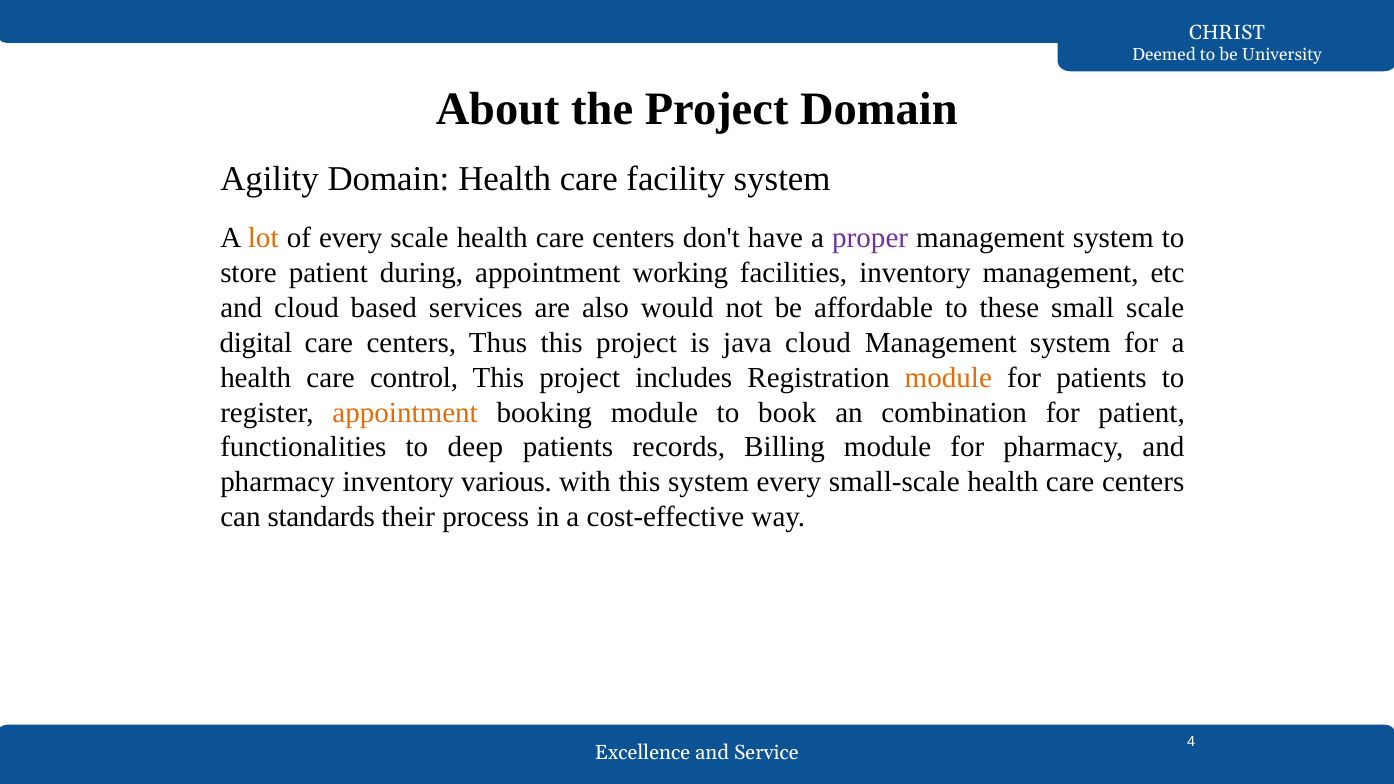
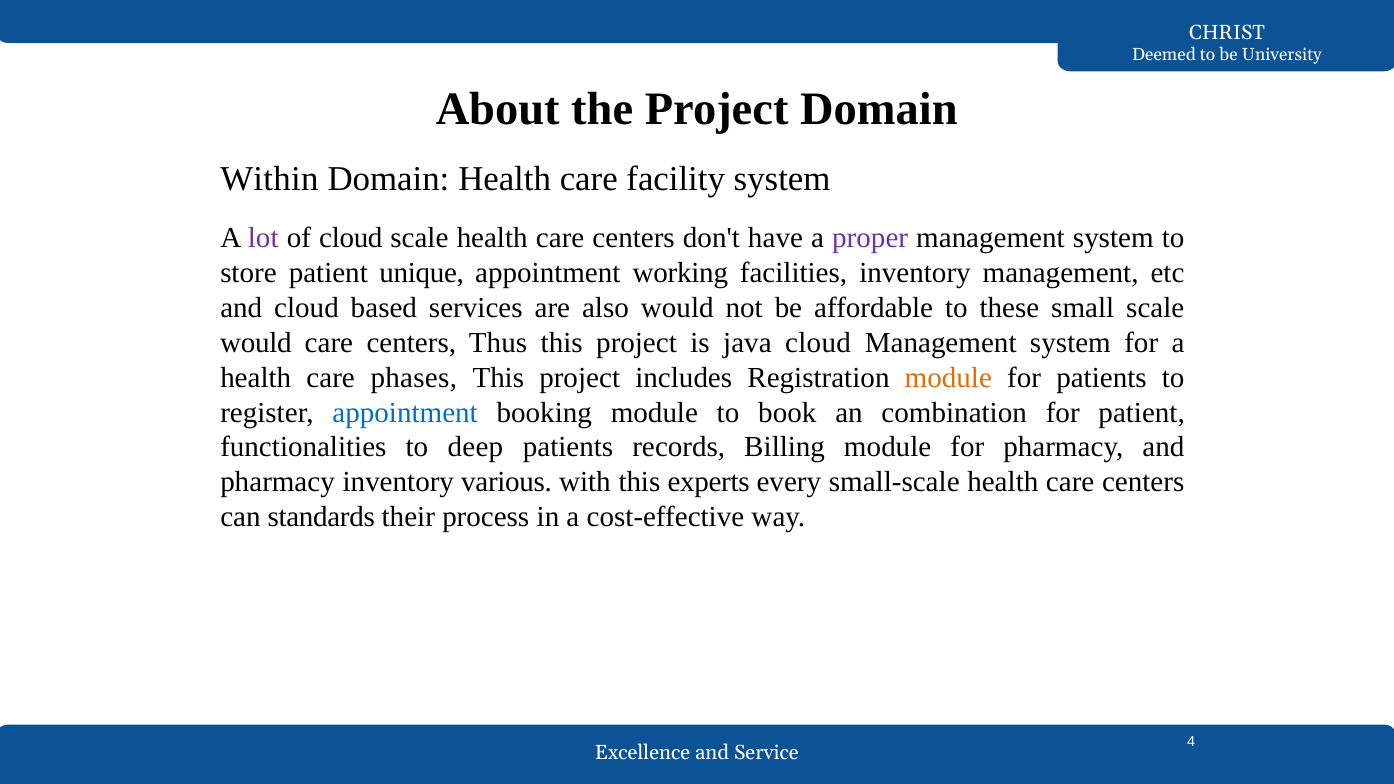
Agility: Agility -> Within
lot colour: orange -> purple
of every: every -> cloud
during: during -> unique
digital at (256, 343): digital -> would
control: control -> phases
appointment at (405, 413) colour: orange -> blue
this system: system -> experts
